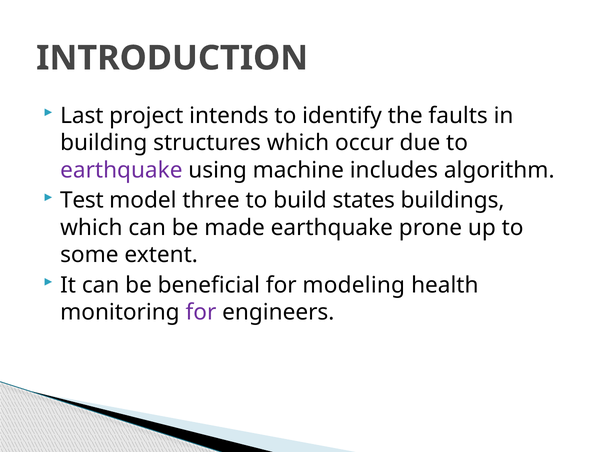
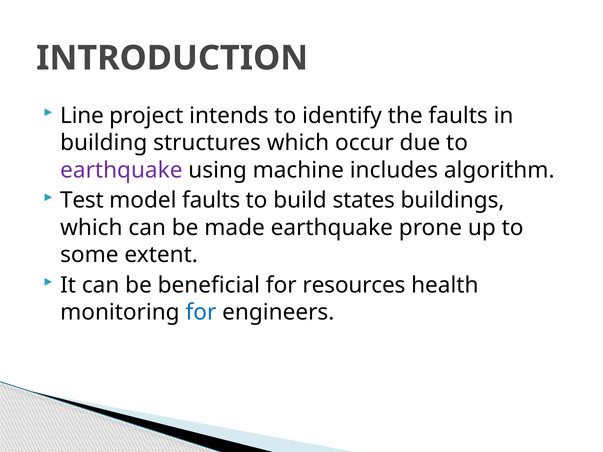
Last: Last -> Line
model three: three -> faults
modeling: modeling -> resources
for at (201, 313) colour: purple -> blue
